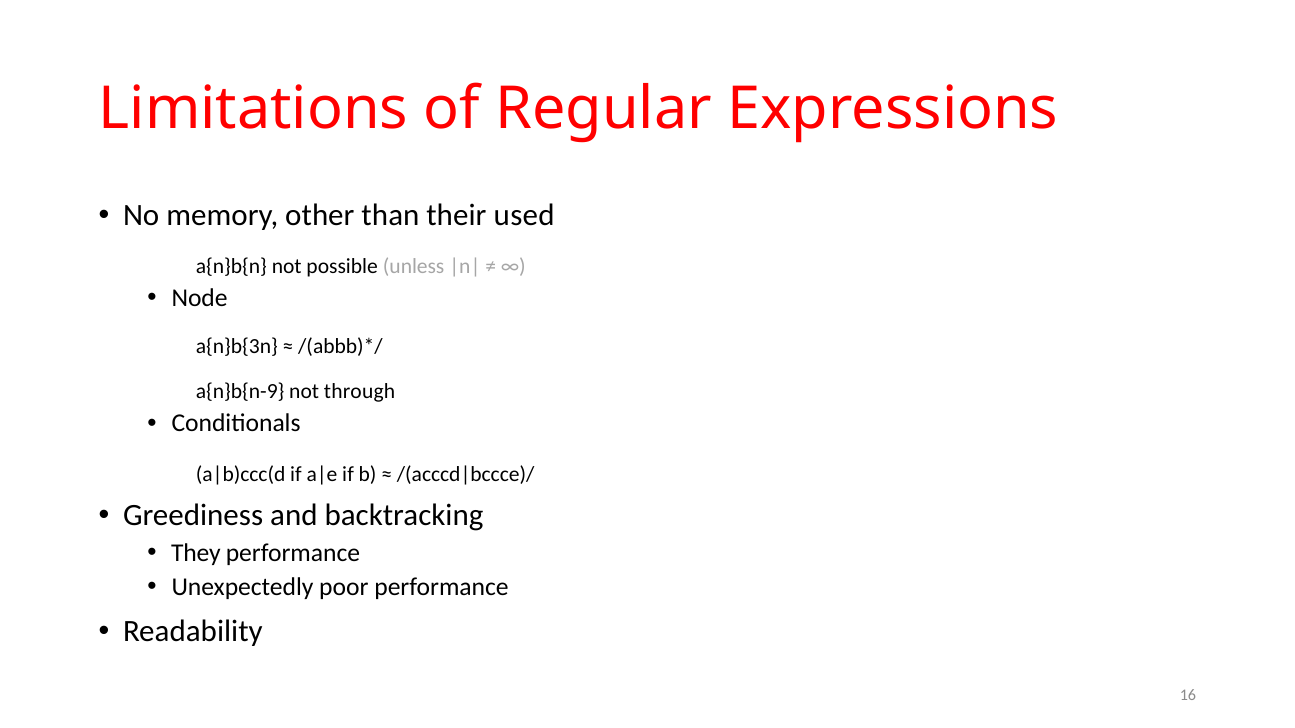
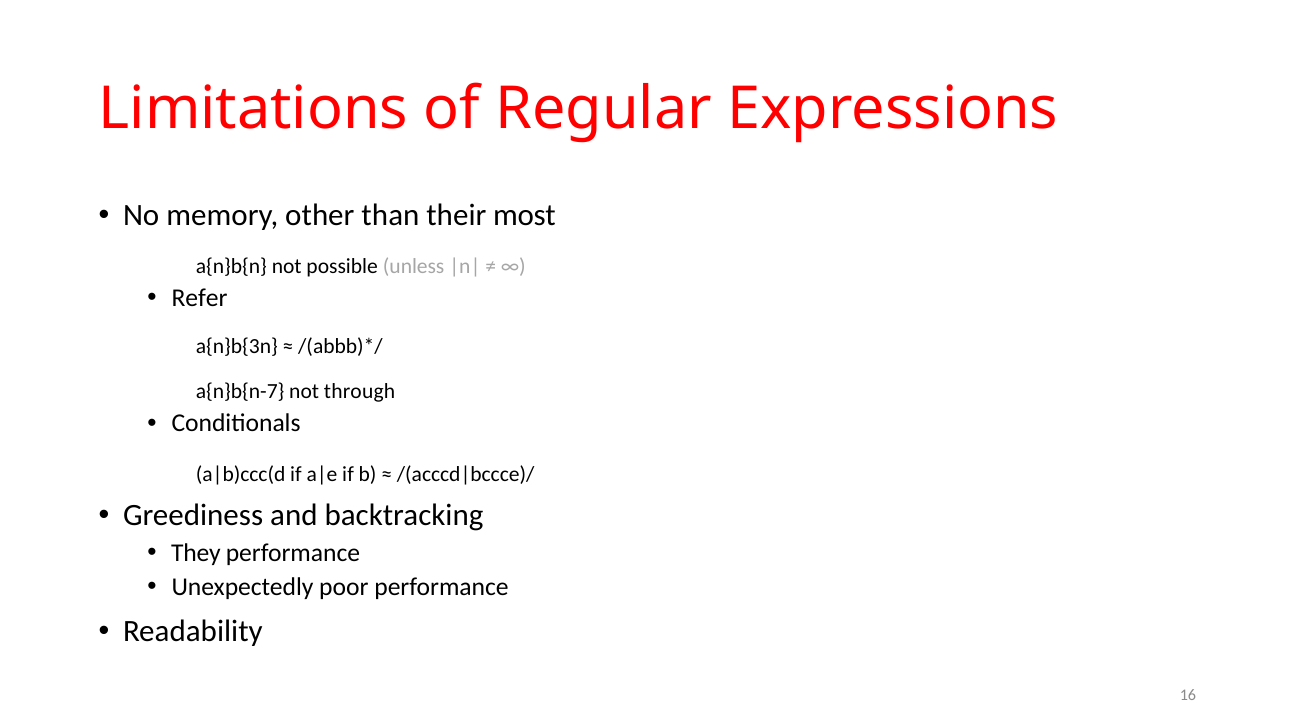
used: used -> most
Node: Node -> Refer
a{n}b{n-9: a{n}b{n-9 -> a{n}b{n-7
